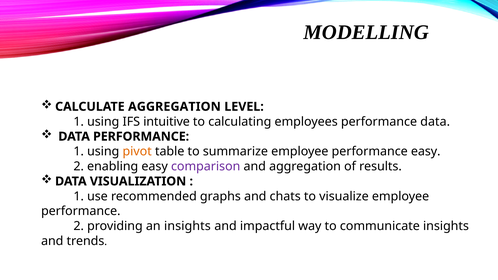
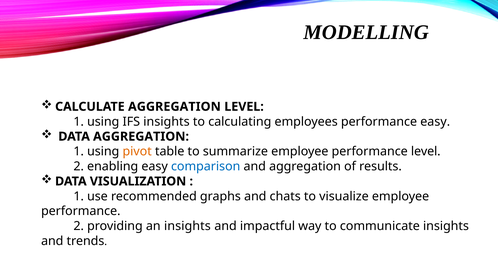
IFS intuitive: intuitive -> insights
performance data: data -> easy
DATA PERFORMANCE: PERFORMANCE -> AGGREGATION
performance easy: easy -> level
comparison colour: purple -> blue
